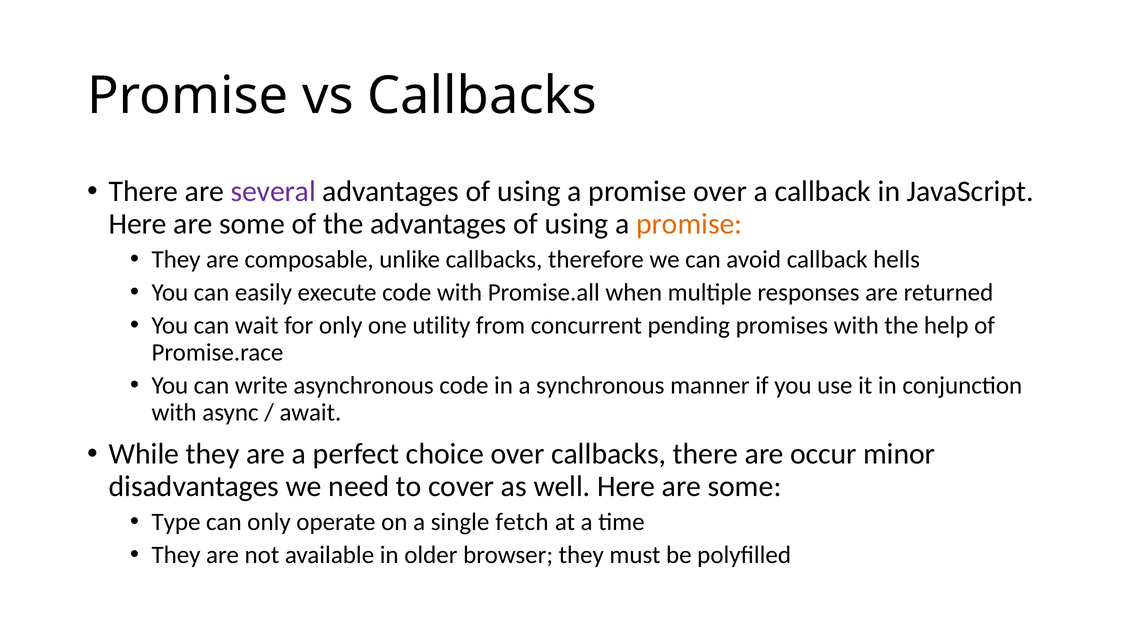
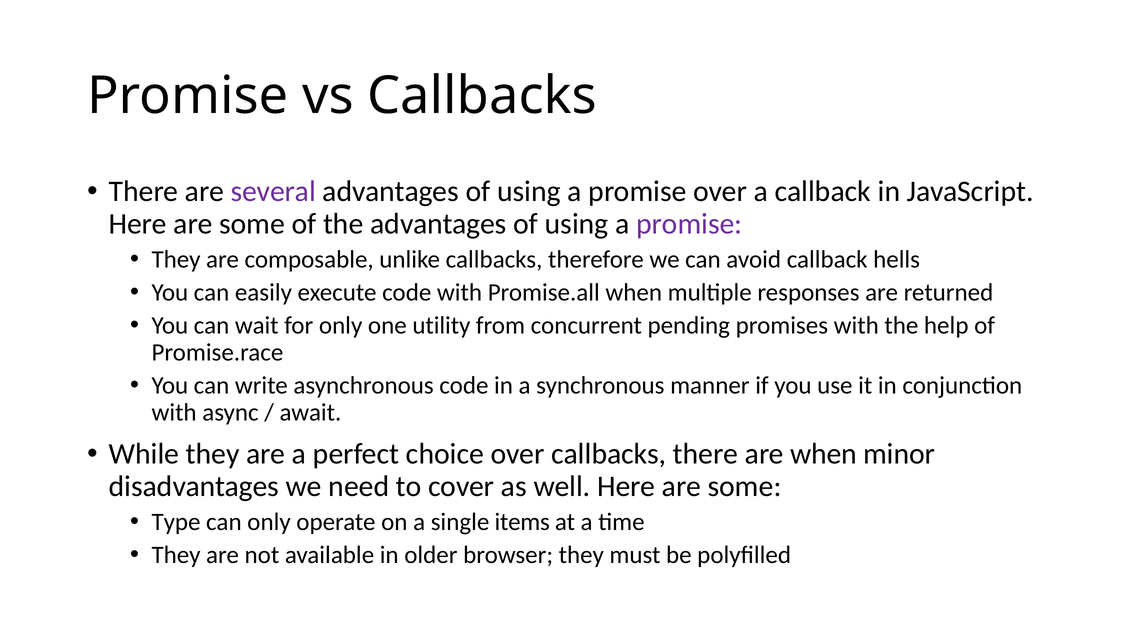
promise at (689, 224) colour: orange -> purple
are occur: occur -> when
fetch: fetch -> items
